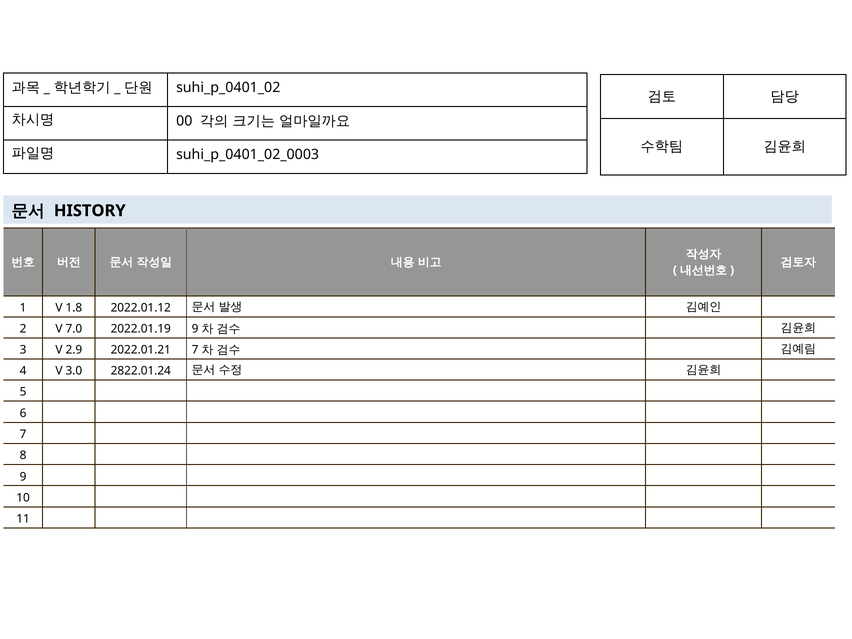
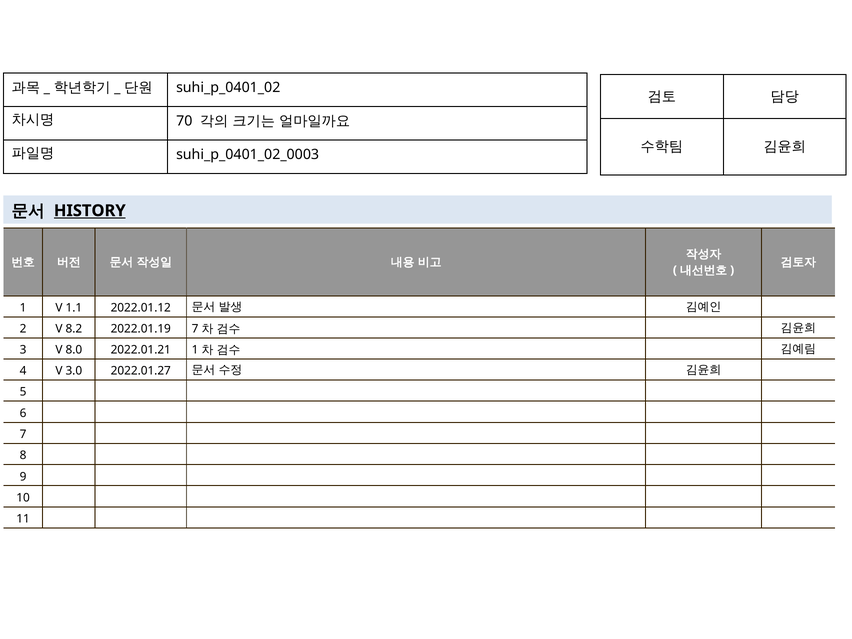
00: 00 -> 70
HISTORY underline: none -> present
1.8: 1.8 -> 1.1
7.0: 7.0 -> 8.2
2022.01.19 9: 9 -> 7
2.9: 2.9 -> 8.0
2022.01.21 7: 7 -> 1
2822.01.24: 2822.01.24 -> 2022.01.27
